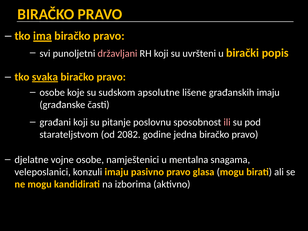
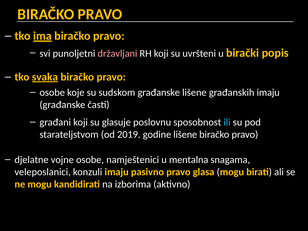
sudskom apsolutne: apsolutne -> građanske
pitanje: pitanje -> glasuje
ili colour: pink -> light blue
2082: 2082 -> 2019
godine jedna: jedna -> lišene
